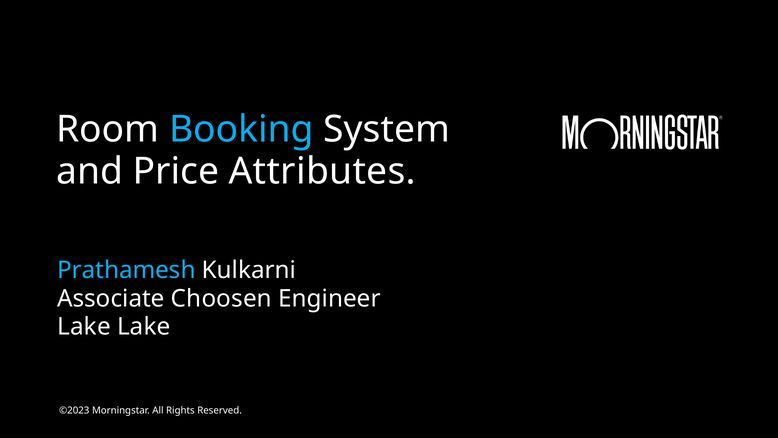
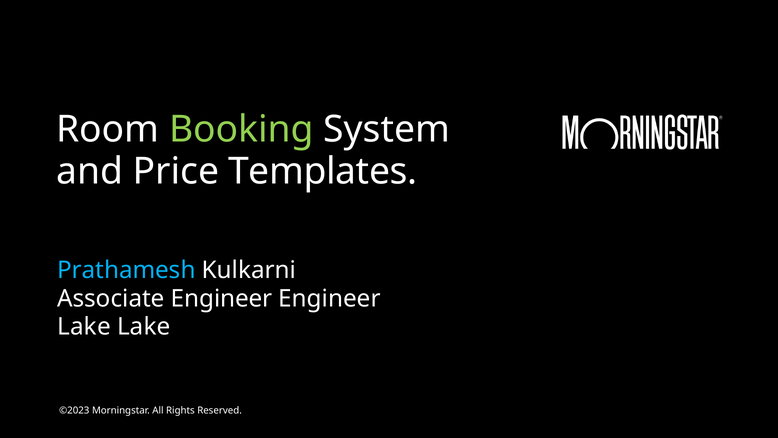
Booking colour: light blue -> light green
Attributes: Attributes -> Templates
Associate Choosen: Choosen -> Engineer
